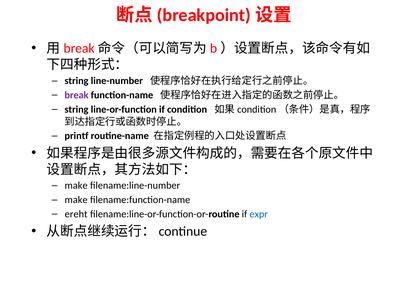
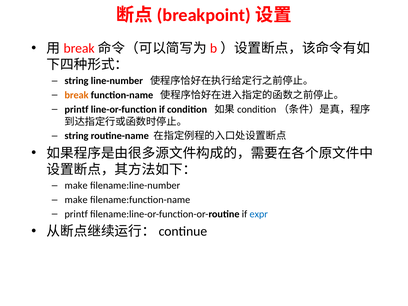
break colour: purple -> orange
string at (77, 109): string -> printf
printf at (76, 136): printf -> string
ereht at (76, 214): ereht -> printf
